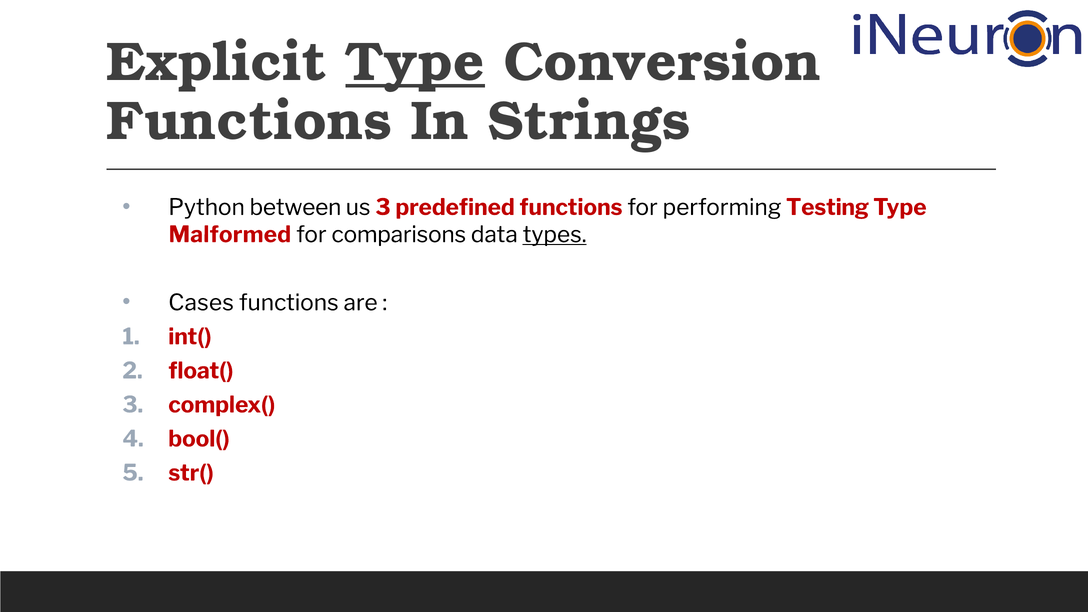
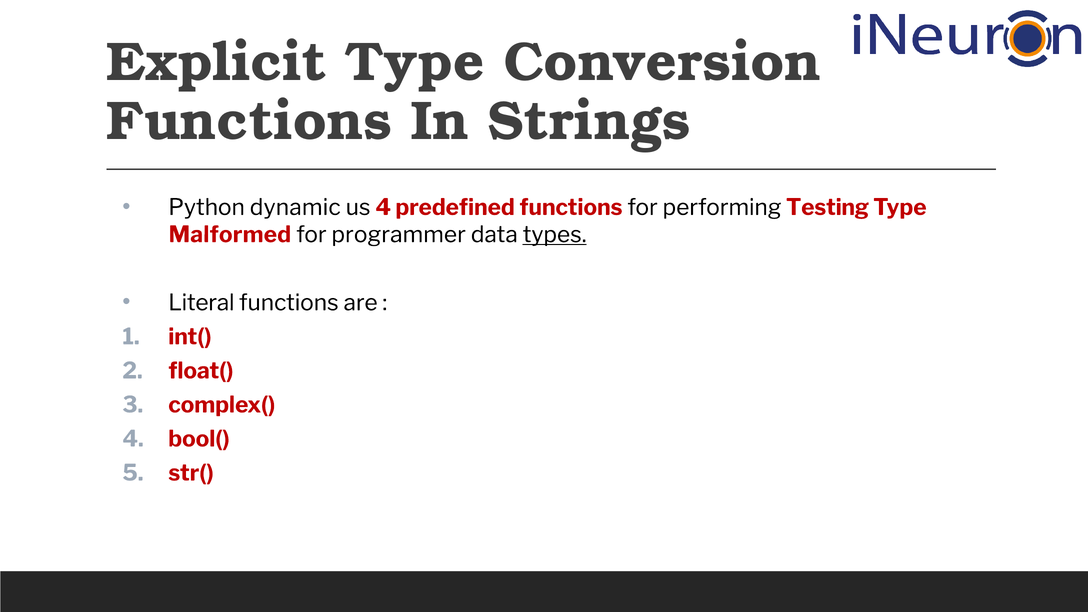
Type at (415, 62) underline: present -> none
between: between -> dynamic
us 3: 3 -> 4
comparisons: comparisons -> programmer
Cases: Cases -> Literal
